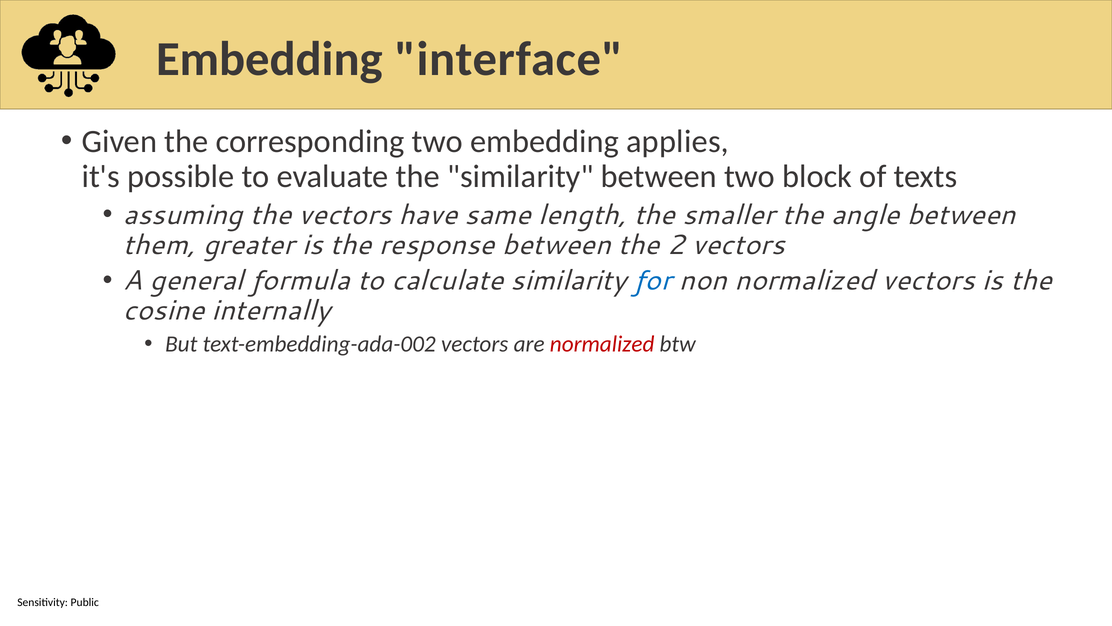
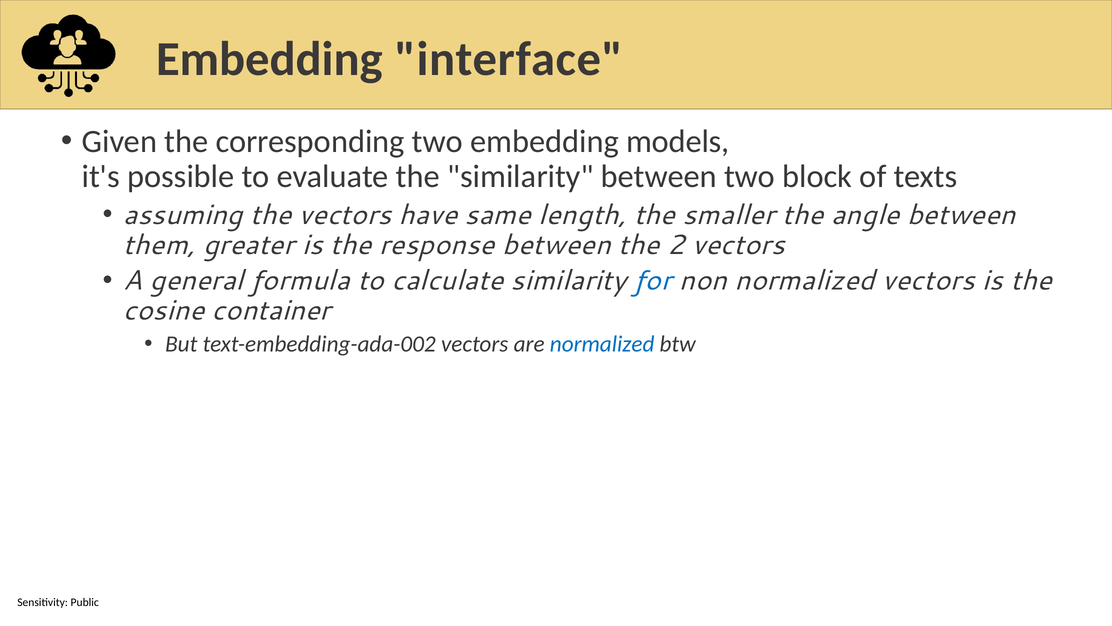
applies: applies -> models
internally: internally -> container
normalized at (602, 344) colour: red -> blue
